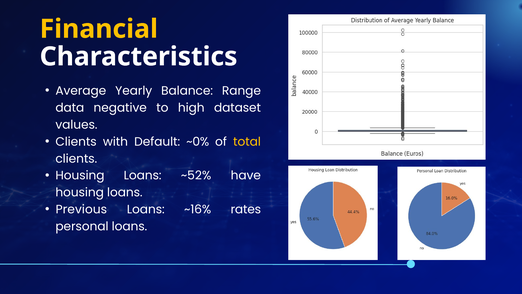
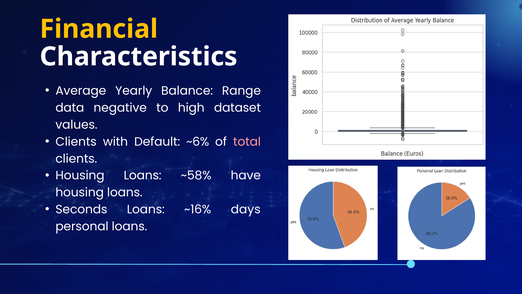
~0%: ~0% -> ~6%
total colour: yellow -> pink
~52%: ~52% -> ~58%
Previous: Previous -> Seconds
rates: rates -> days
